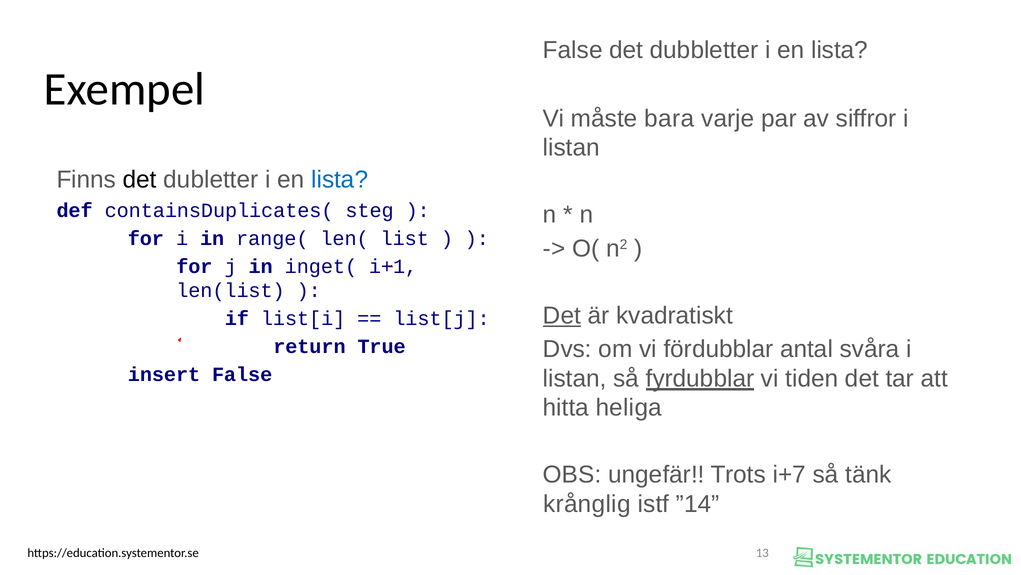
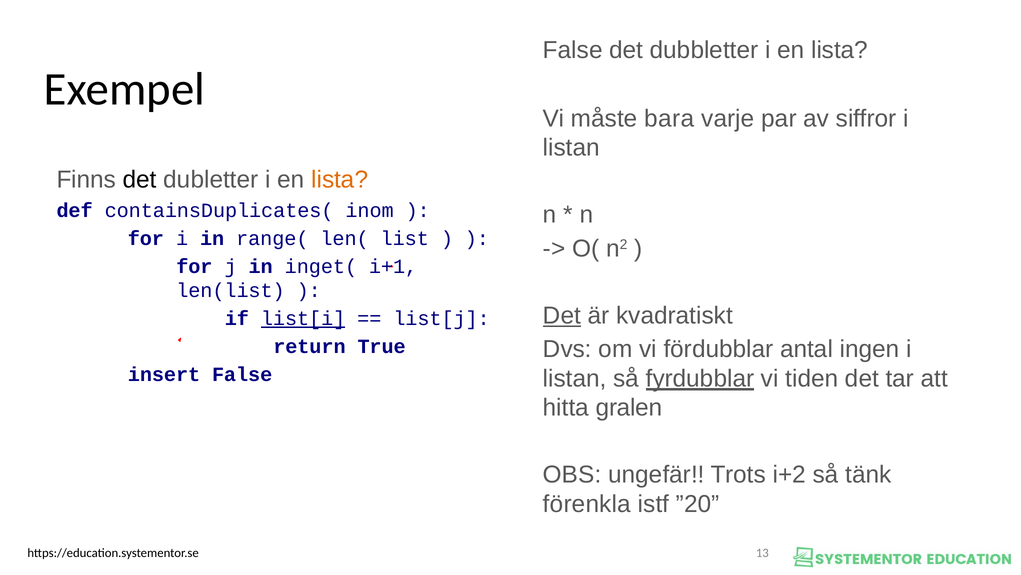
lista at (340, 180) colour: blue -> orange
steg: steg -> inom
list[i underline: none -> present
svåra: svåra -> ingen
heliga: heliga -> gralen
i+7: i+7 -> i+2
krånglig: krånglig -> förenkla
”14: ”14 -> ”20
